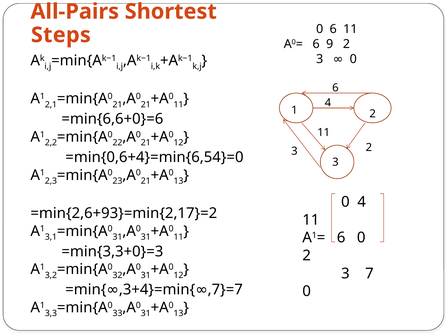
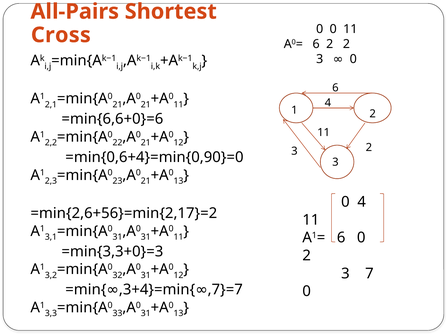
6 at (333, 29): 6 -> 0
Steps: Steps -> Cross
6 9: 9 -> 2
=min{0,6+4}=min{6,54}=0: =min{0,6+4}=min{6,54}=0 -> =min{0,6+4}=min{0,90}=0
=min{2,6+93}=min{2,17}=2: =min{2,6+93}=min{2,17}=2 -> =min{2,6+56}=min{2,17}=2
